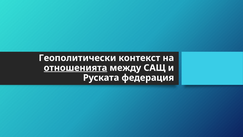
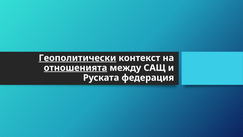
Геополитически underline: none -> present
